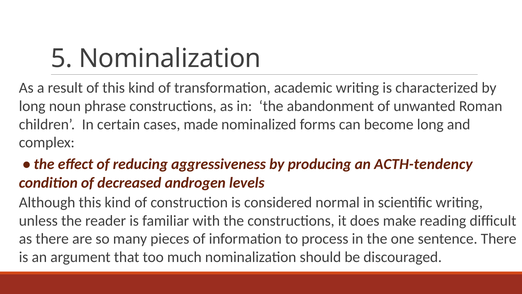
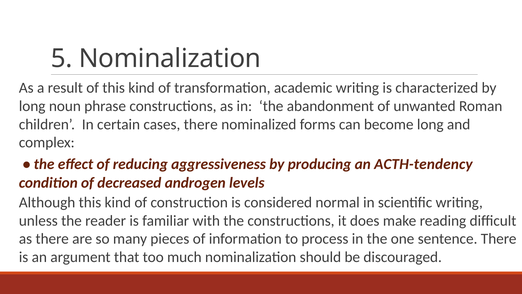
cases made: made -> there
